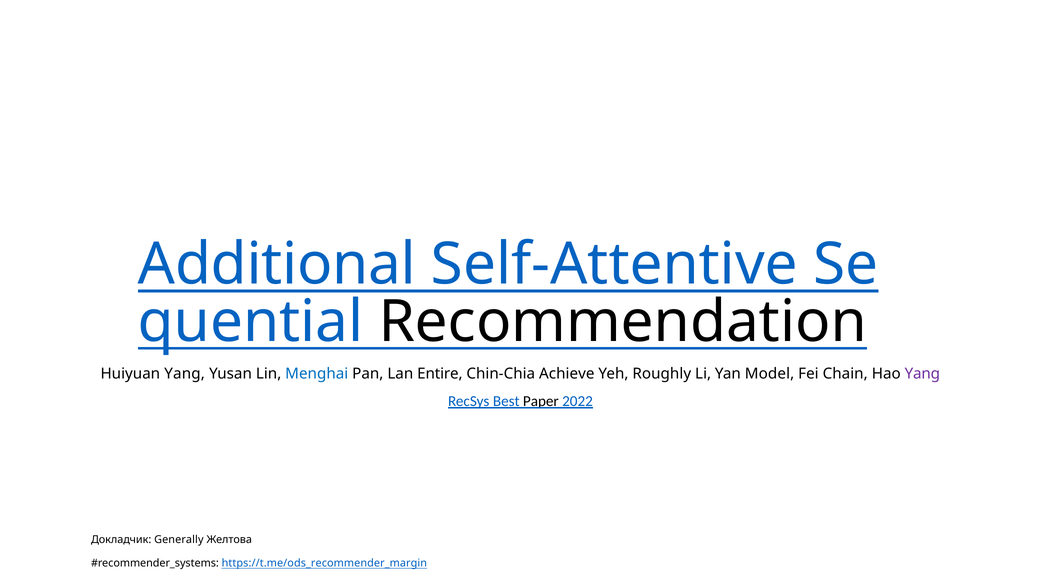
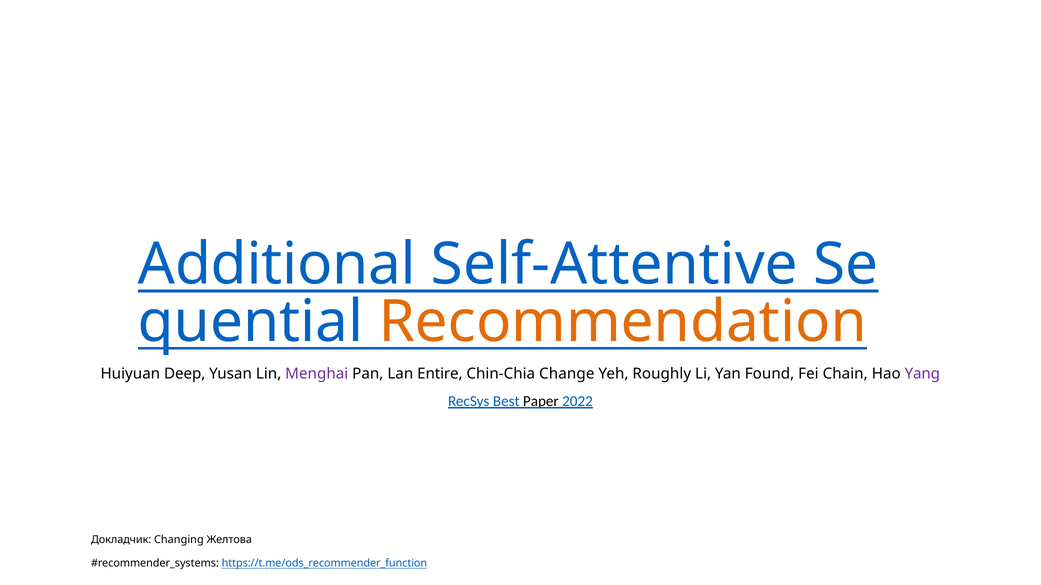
Recommendation colour: black -> orange
Huiyuan Yang: Yang -> Deep
Menghai colour: blue -> purple
Achieve: Achieve -> Change
Model: Model -> Found
Generally: Generally -> Changing
https://t.me/ods_recommender_margin: https://t.me/ods_recommender_margin -> https://t.me/ods_recommender_function
